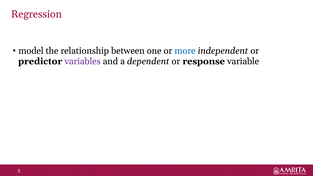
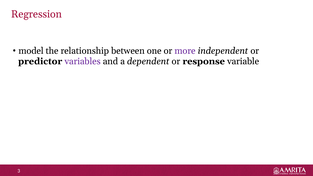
more colour: blue -> purple
